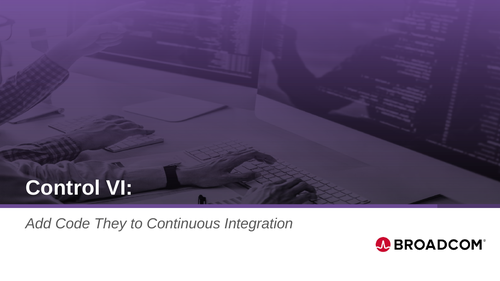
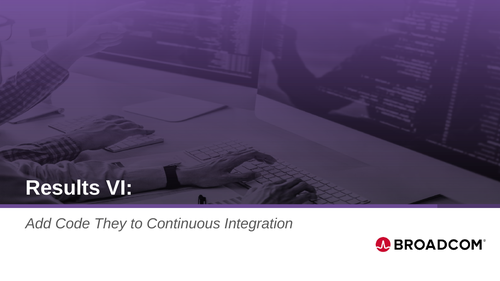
Control: Control -> Results
